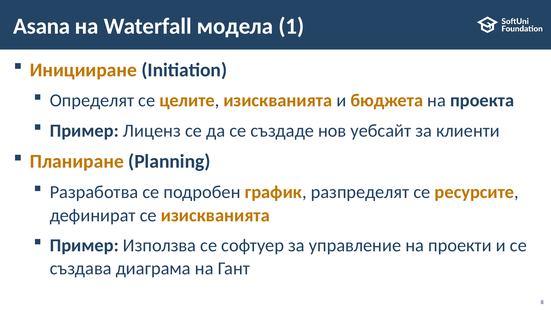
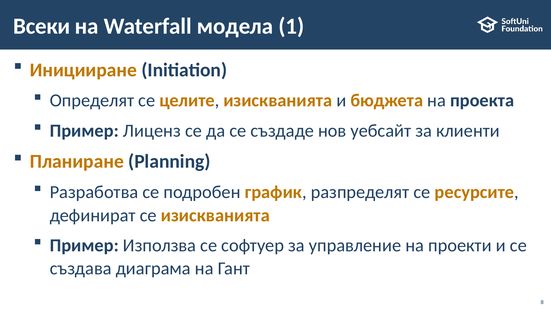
Asana: Asana -> Всеки
